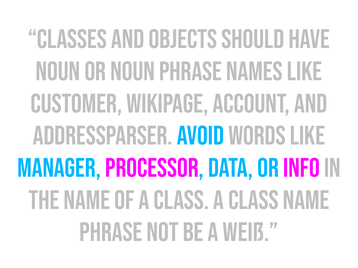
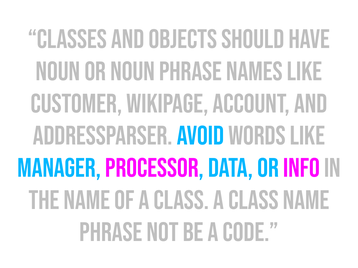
weiß: weiß -> code
